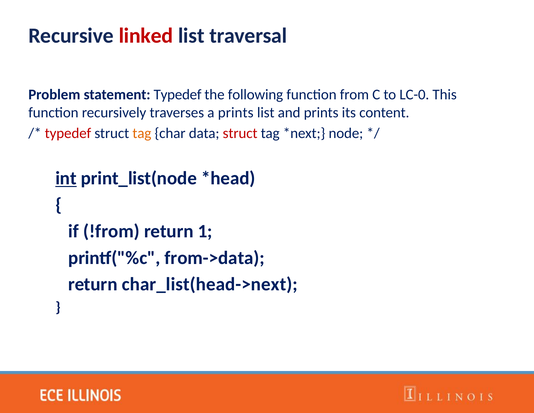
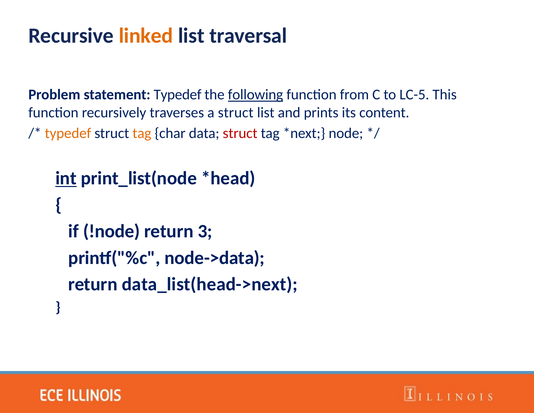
linked colour: red -> orange
following underline: none -> present
LC-0: LC-0 -> LC-5
a prints: prints -> struct
typedef at (68, 133) colour: red -> orange
!from: !from -> !node
1: 1 -> 3
from->data: from->data -> node->data
char_list(head->next: char_list(head->next -> data_list(head->next
